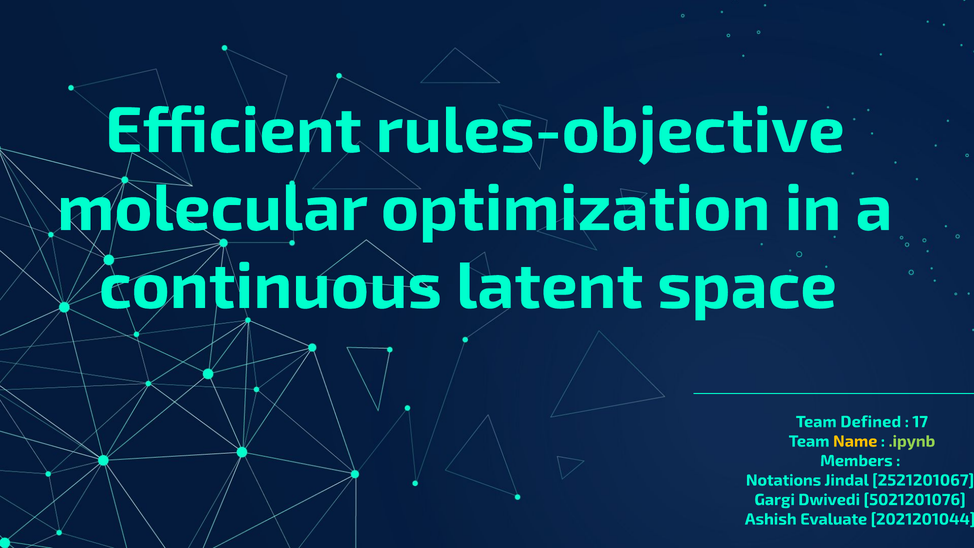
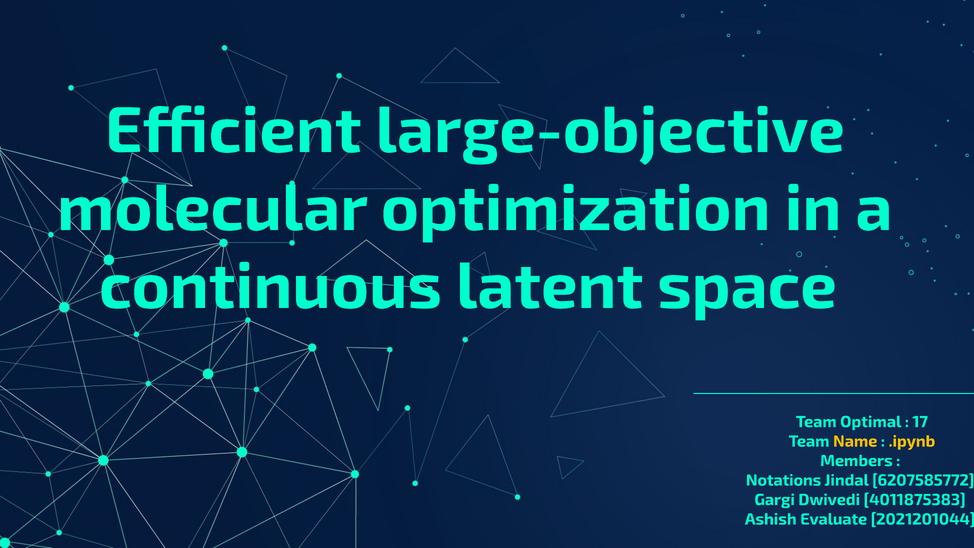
rules-objective: rules-objective -> large-objective
Defined: Defined -> Optimal
.ipynb colour: light green -> yellow
2521201067: 2521201067 -> 6207585772
5021201076: 5021201076 -> 4011875383
